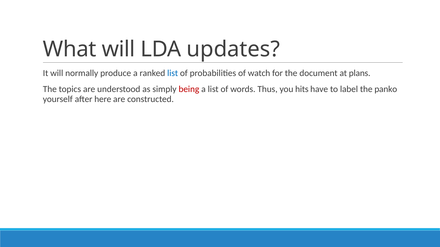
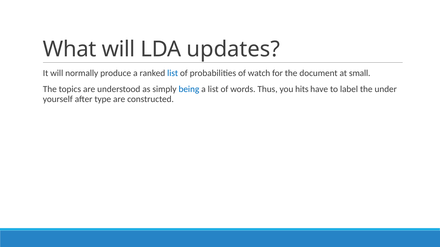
plans: plans -> small
being colour: red -> blue
panko: panko -> under
here: here -> type
